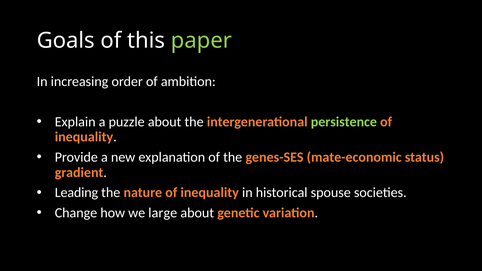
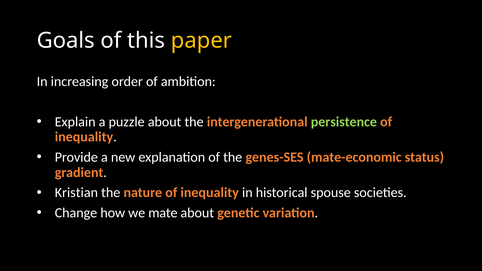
paper colour: light green -> yellow
Leading: Leading -> Kristian
large: large -> mate
